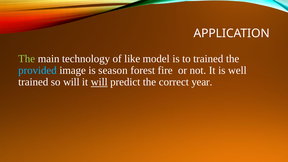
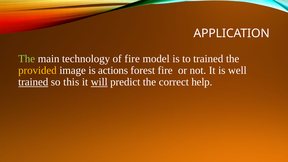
of like: like -> fire
provided colour: light blue -> yellow
season: season -> actions
trained at (33, 82) underline: none -> present
so will: will -> this
year: year -> help
